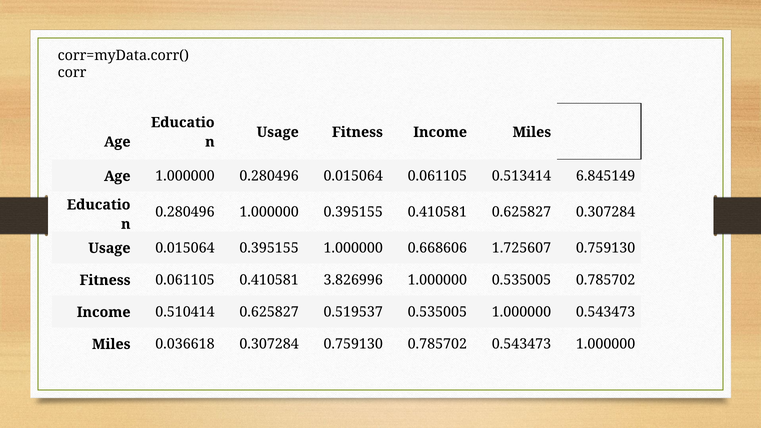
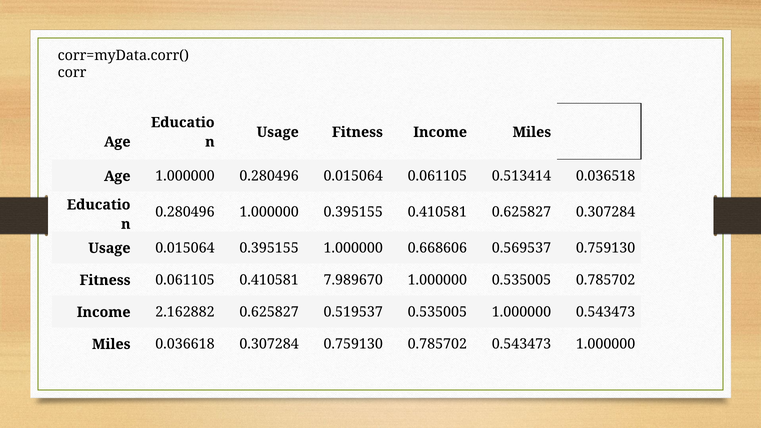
6.845149: 6.845149 -> 0.036518
1.725607: 1.725607 -> 0.569537
3.826996: 3.826996 -> 7.989670
0.510414: 0.510414 -> 2.162882
